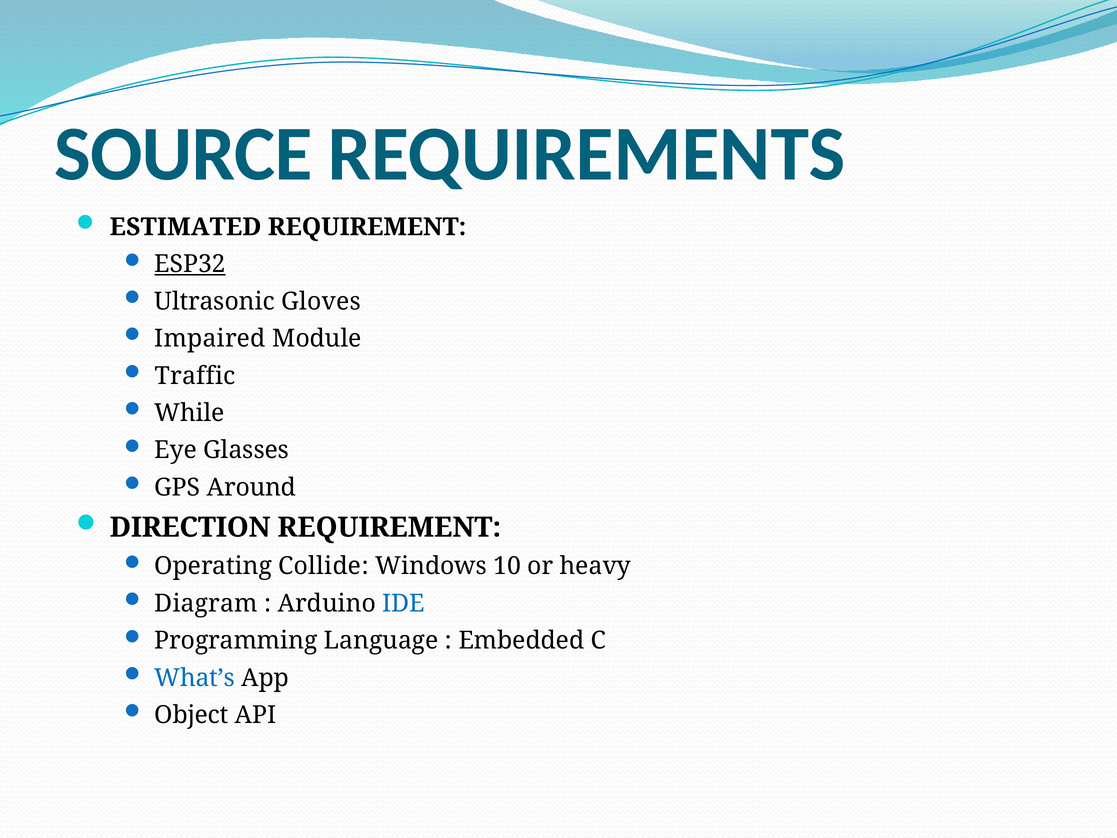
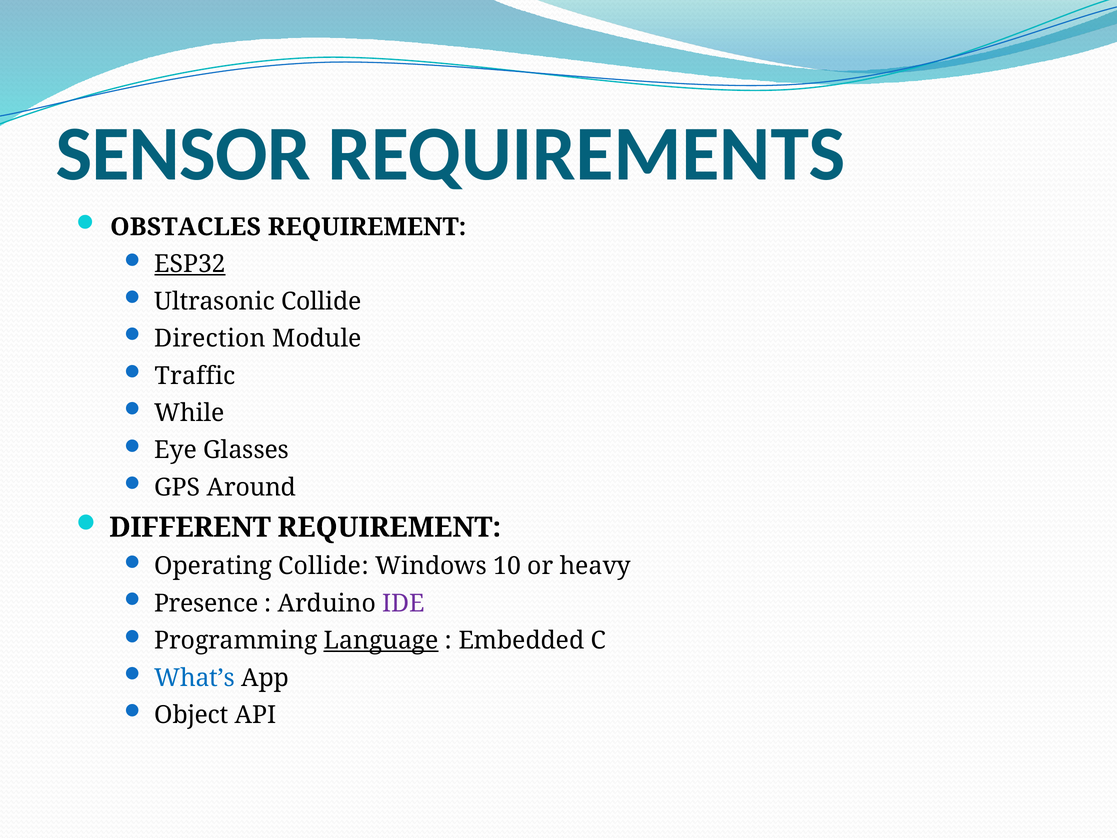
SOURCE: SOURCE -> SENSOR
ESTIMATED: ESTIMATED -> OBSTACLES
Ultrasonic Gloves: Gloves -> Collide
Impaired: Impaired -> Direction
DIRECTION: DIRECTION -> DIFFERENT
Diagram: Diagram -> Presence
IDE colour: blue -> purple
Language underline: none -> present
